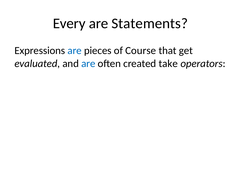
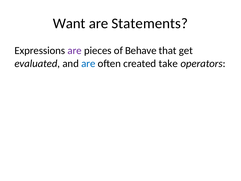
Every: Every -> Want
are at (75, 51) colour: blue -> purple
Course: Course -> Behave
